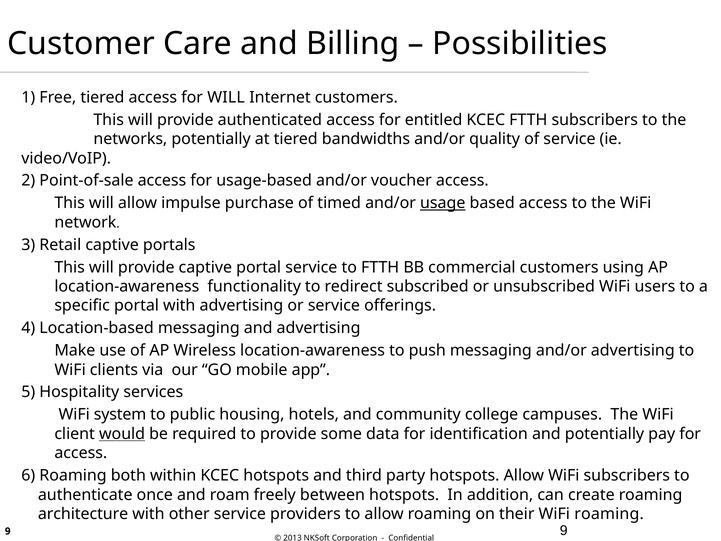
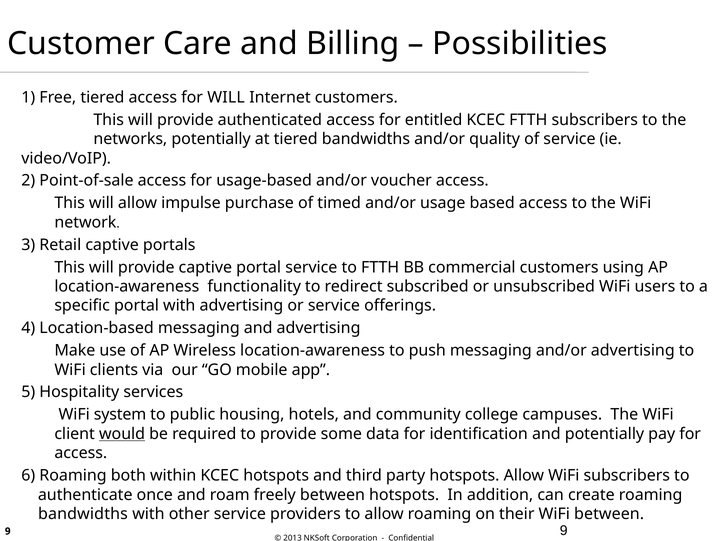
usage underline: present -> none
architecture at (83, 514): architecture -> bandwidths
WiFi roaming: roaming -> between
